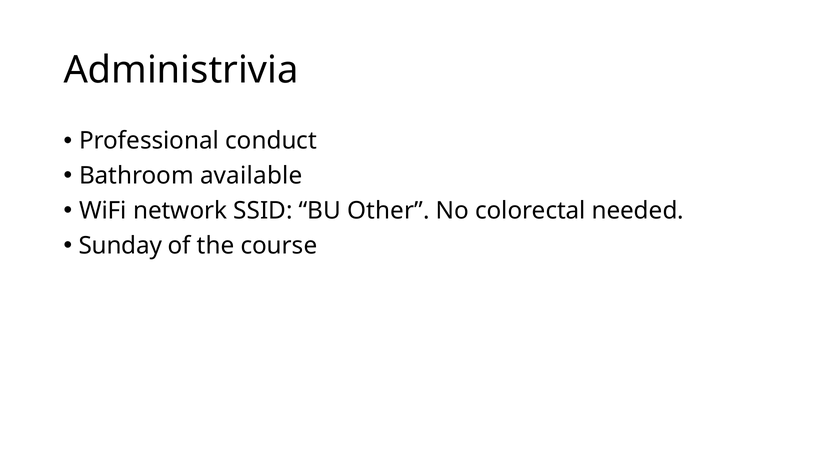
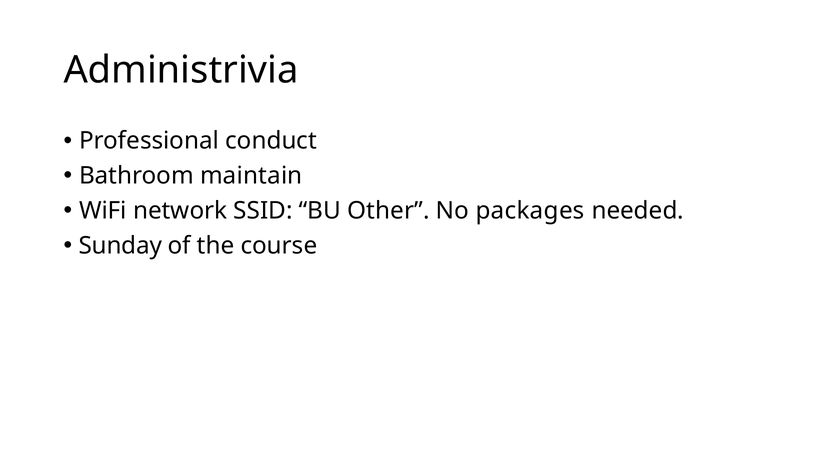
available: available -> maintain
colorectal: colorectal -> packages
